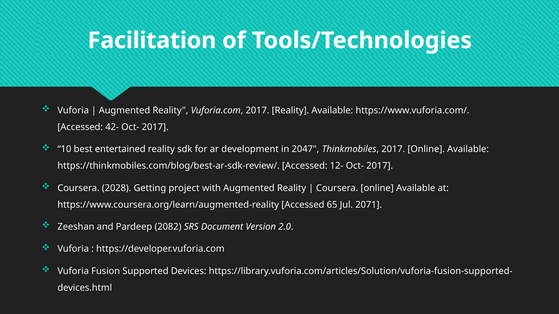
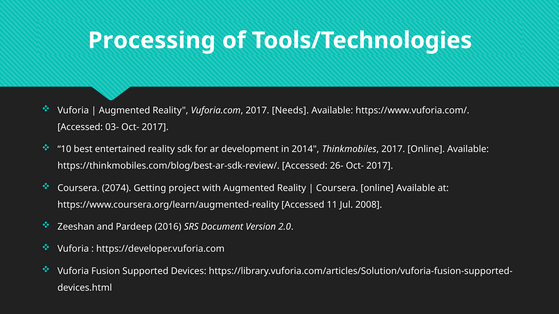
Facilitation: Facilitation -> Processing
2017 Reality: Reality -> Needs
42-: 42- -> 03-
2047: 2047 -> 2014
12-: 12- -> 26-
2028: 2028 -> 2074
65: 65 -> 11
2071: 2071 -> 2008
2082: 2082 -> 2016
